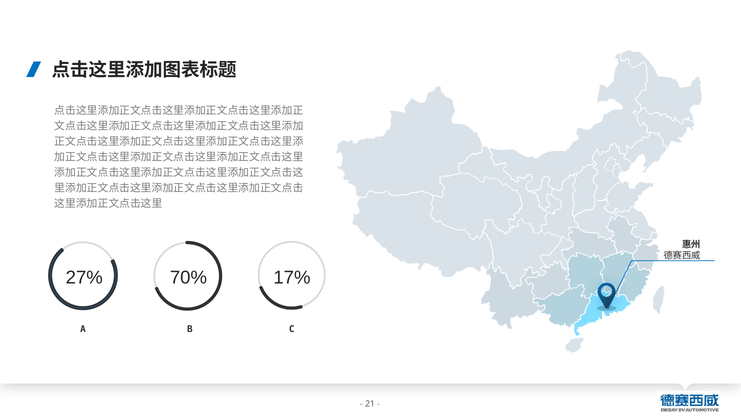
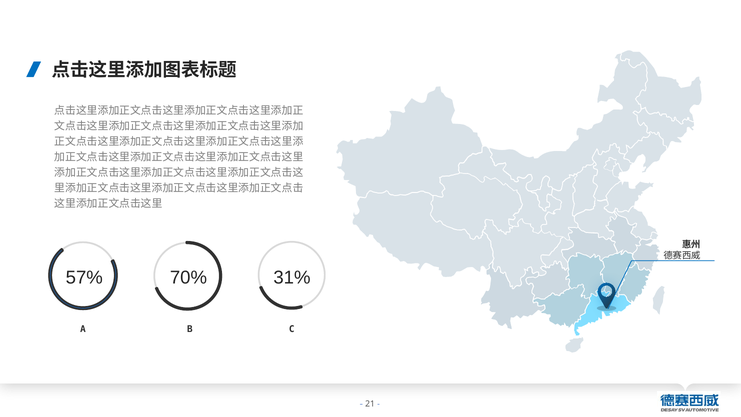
27%: 27% -> 57%
17%: 17% -> 31%
